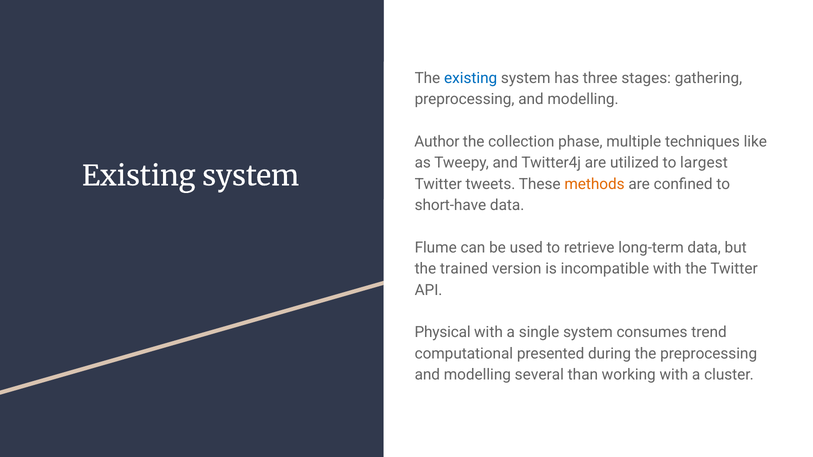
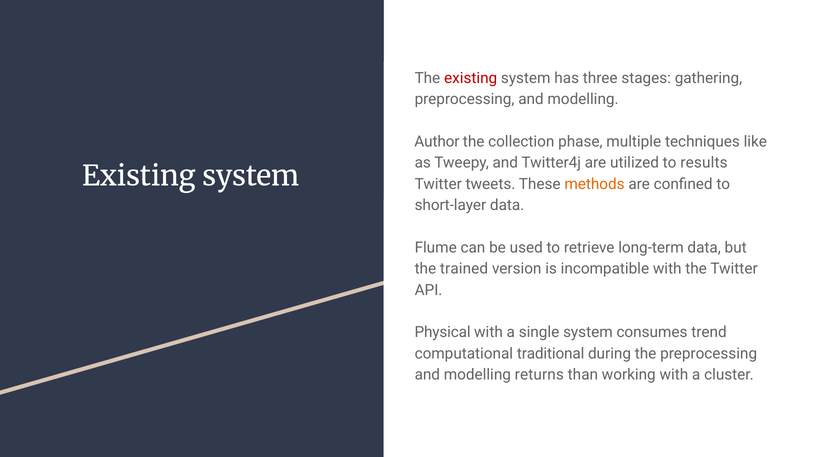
existing at (471, 78) colour: blue -> red
largest: largest -> results
short-have: short-have -> short-layer
presented: presented -> traditional
several: several -> returns
